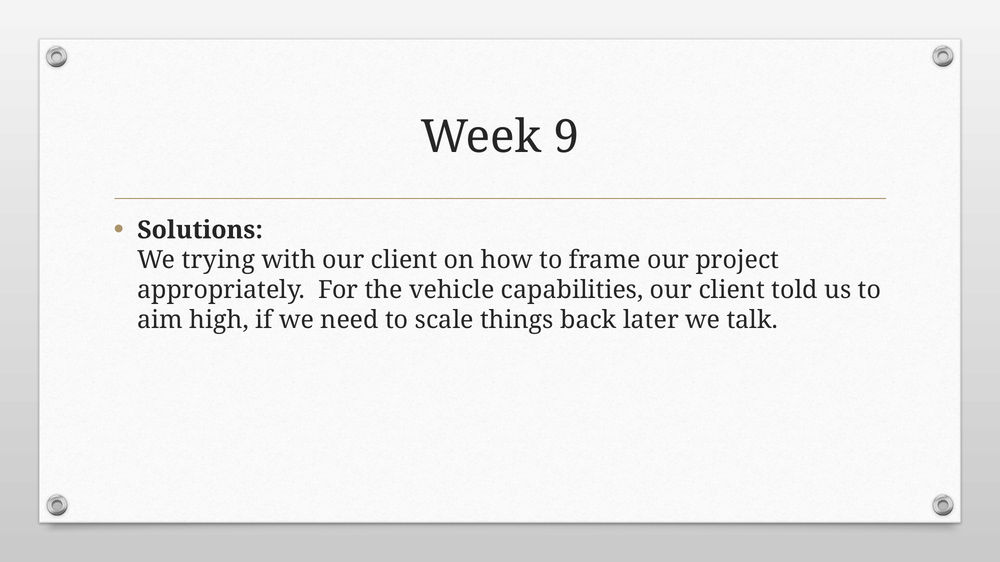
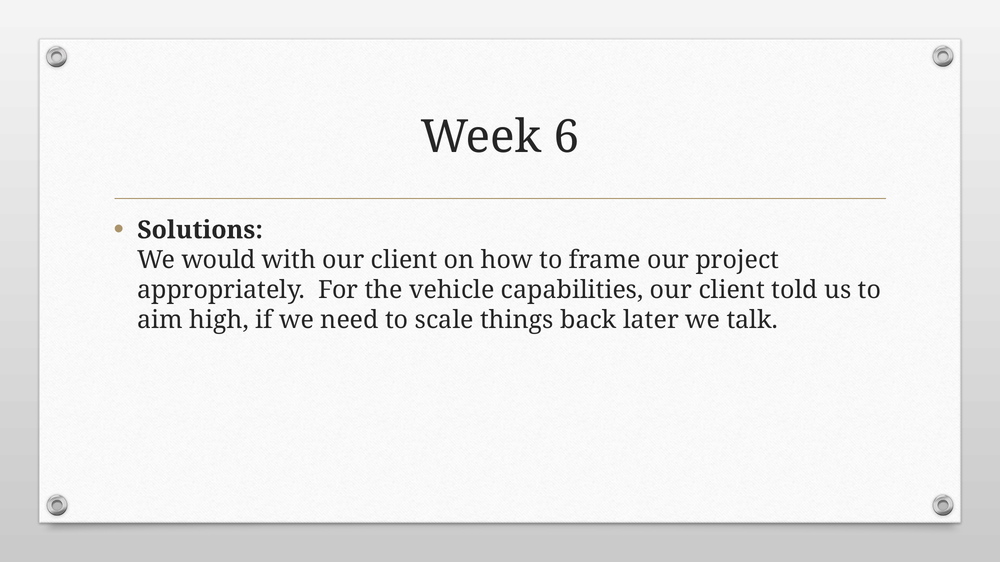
9: 9 -> 6
trying: trying -> would
